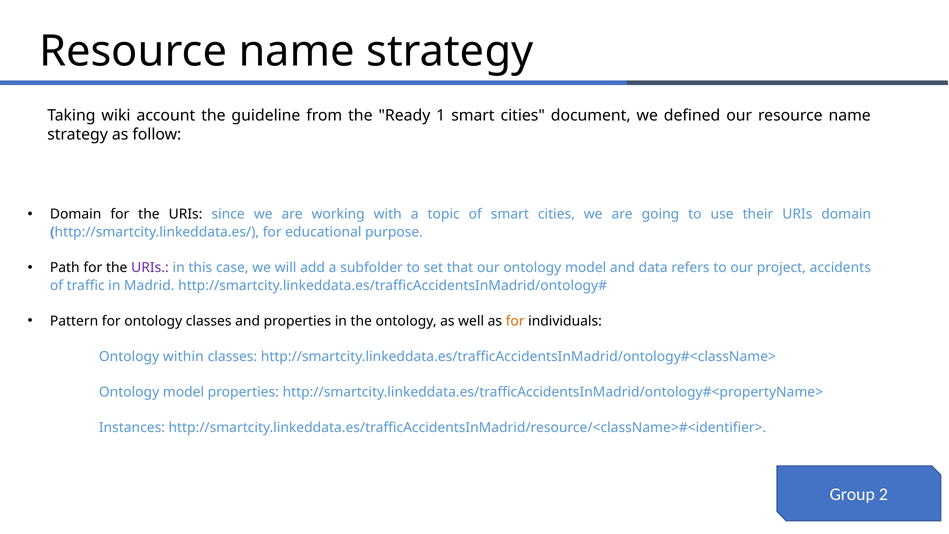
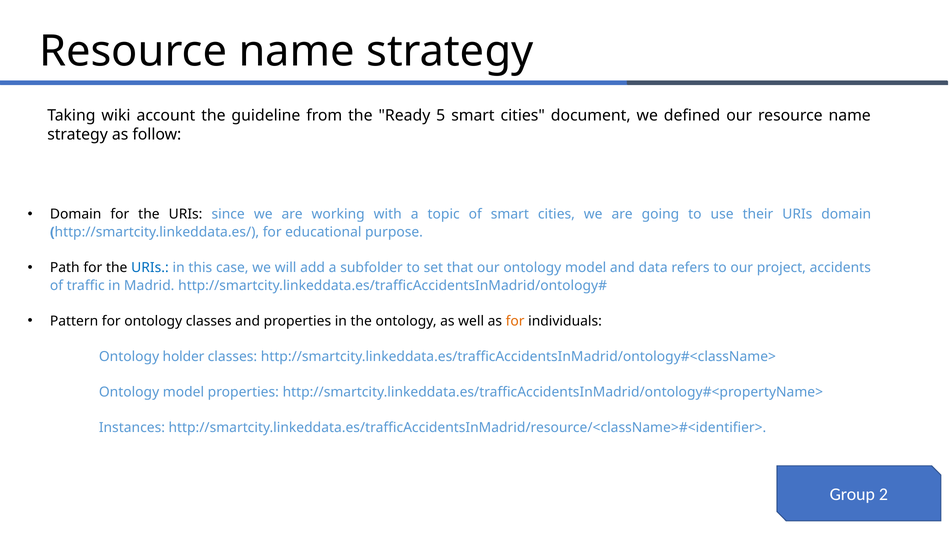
1: 1 -> 5
URIs at (150, 268) colour: purple -> blue
within: within -> holder
